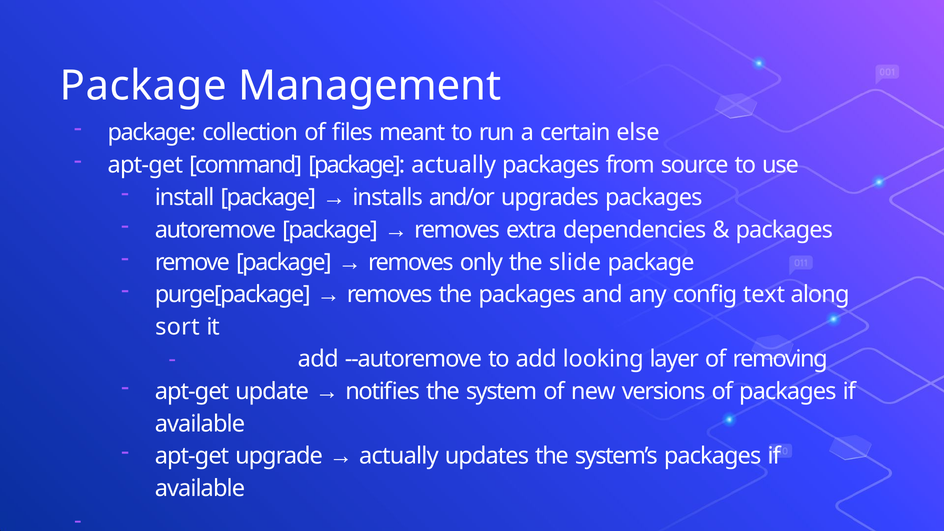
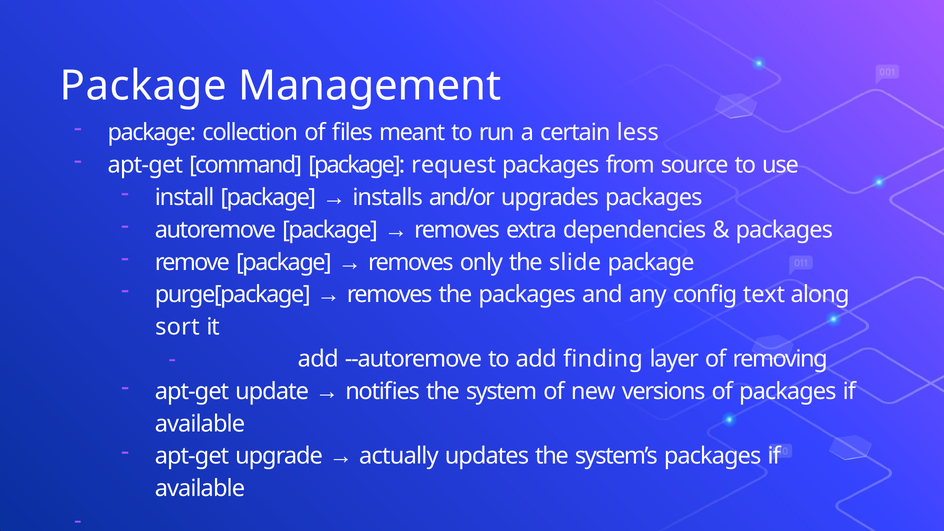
else: else -> less
package actually: actually -> request
looking: looking -> ﬁnding
